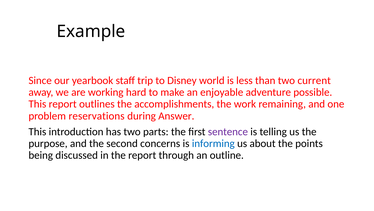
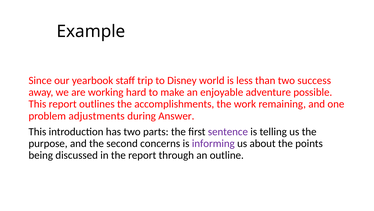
current: current -> success
reservations: reservations -> adjustments
informing colour: blue -> purple
